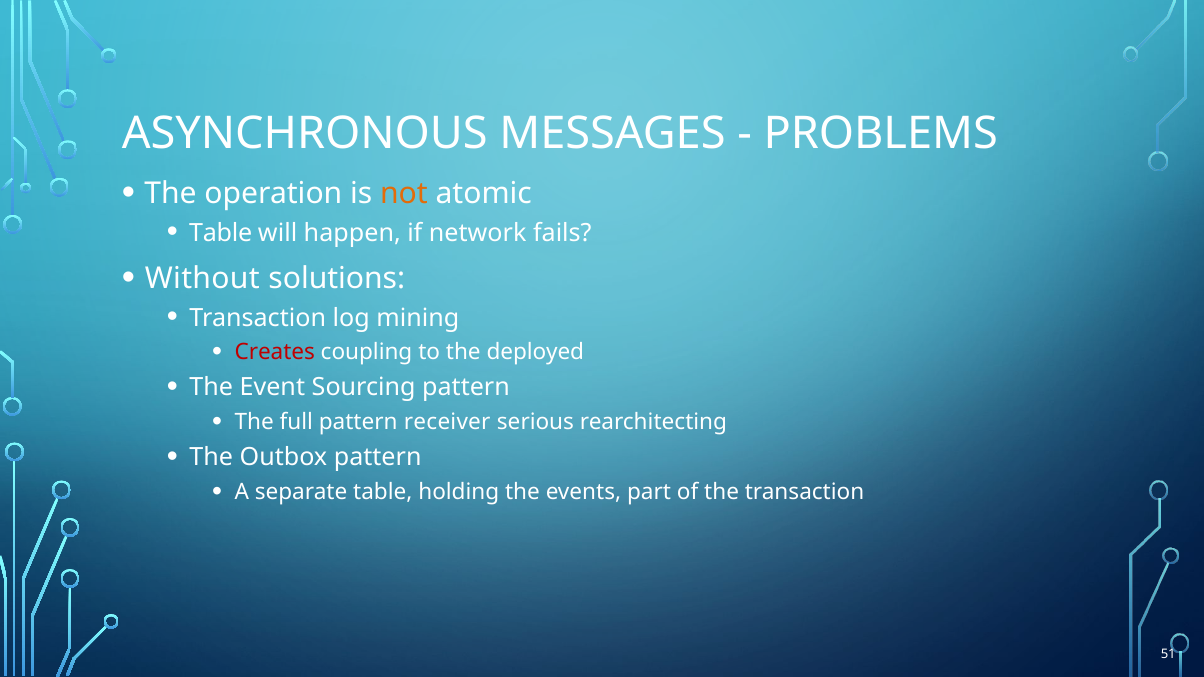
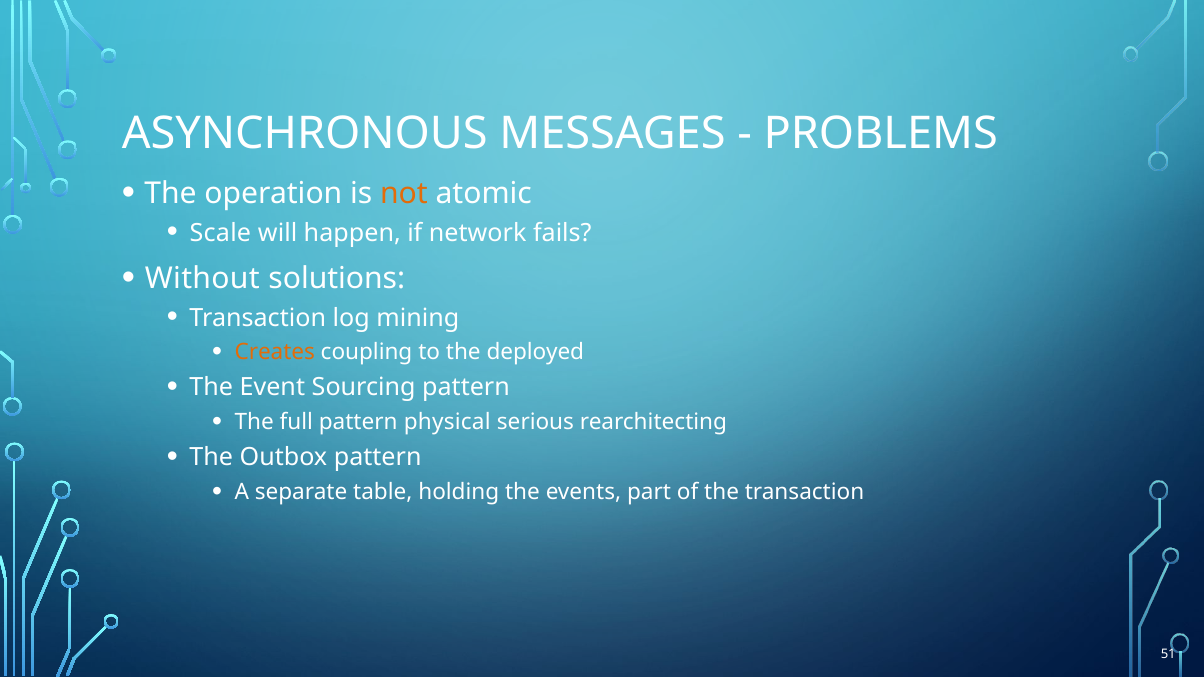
Table at (221, 233): Table -> Scale
Creates colour: red -> orange
receiver: receiver -> physical
